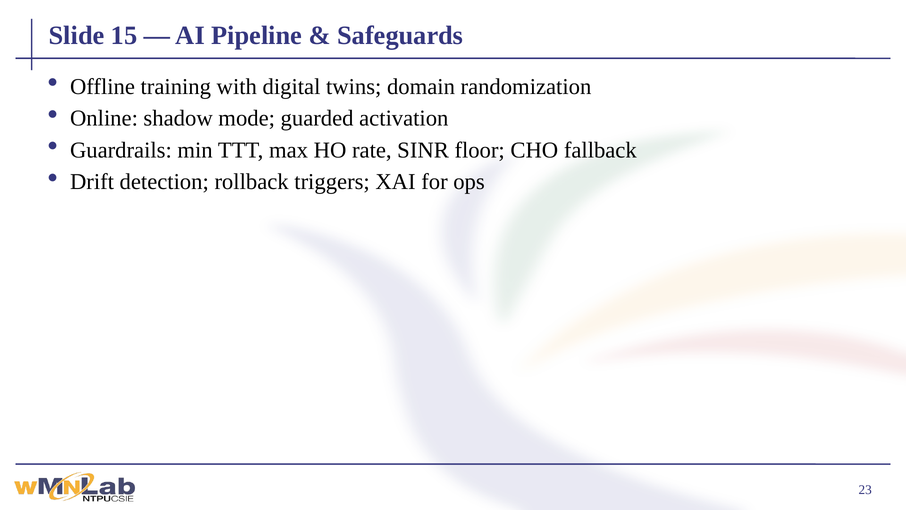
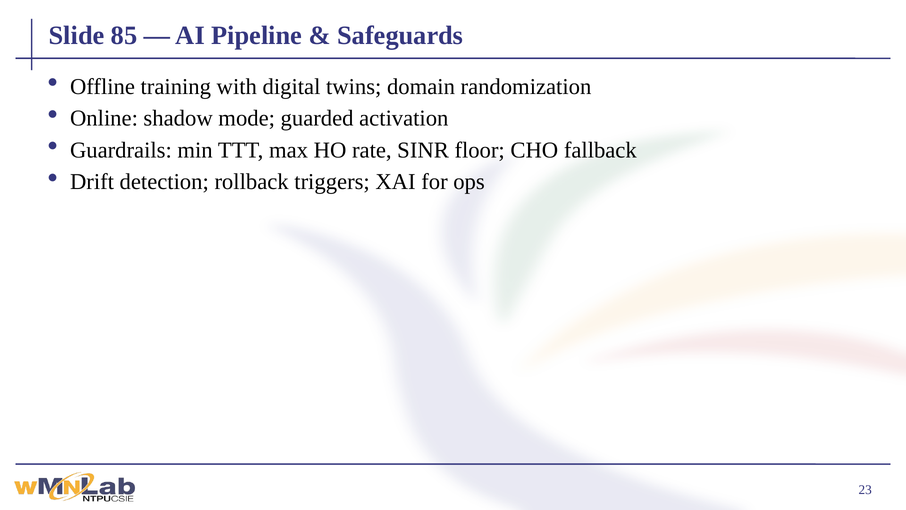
15: 15 -> 85
